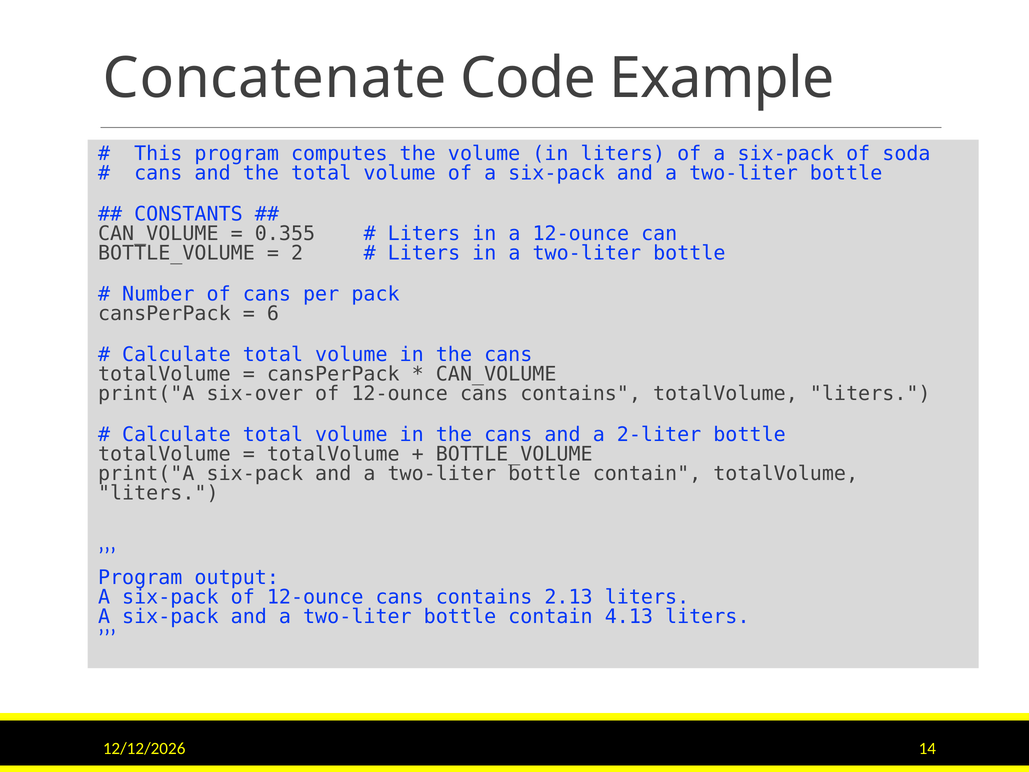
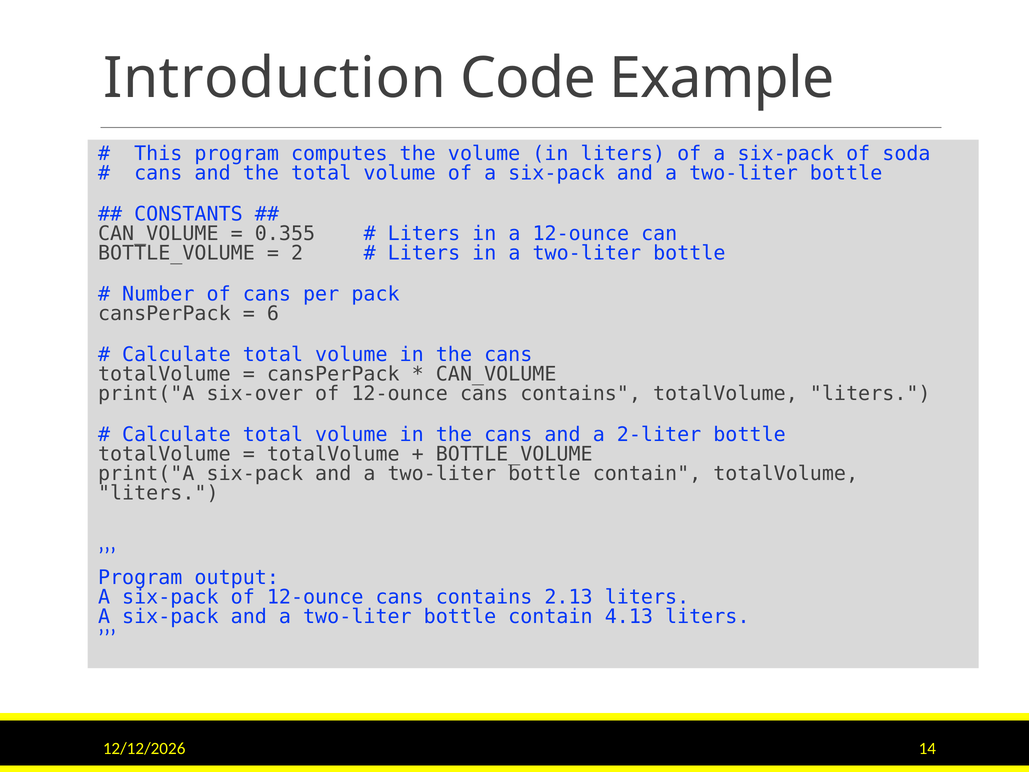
Concatenate: Concatenate -> Introduction
